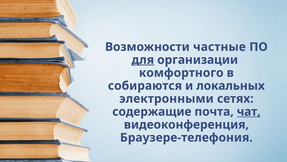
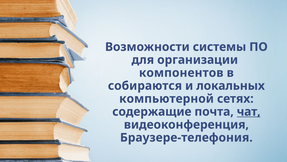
частные: частные -> системы
для underline: present -> none
комфортного: комфортного -> компонентов
электронными: электронными -> компьютерной
